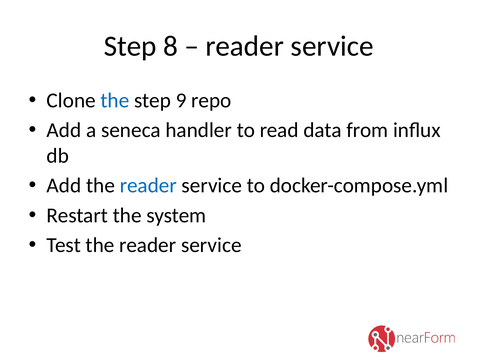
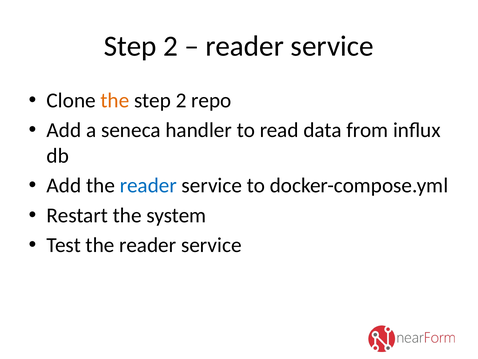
8 at (171, 46): 8 -> 2
the at (115, 100) colour: blue -> orange
9 at (181, 100): 9 -> 2
